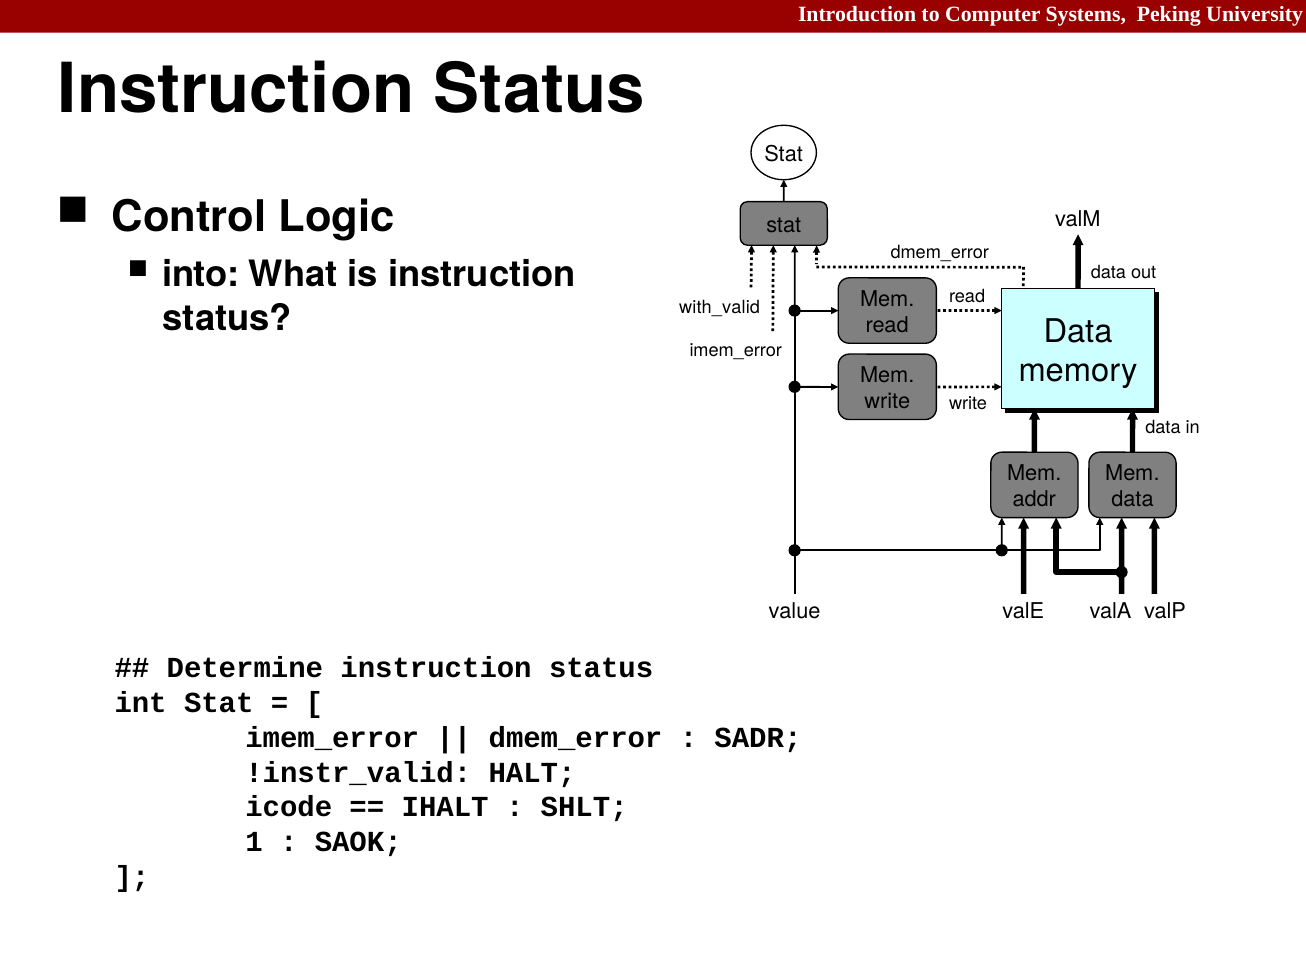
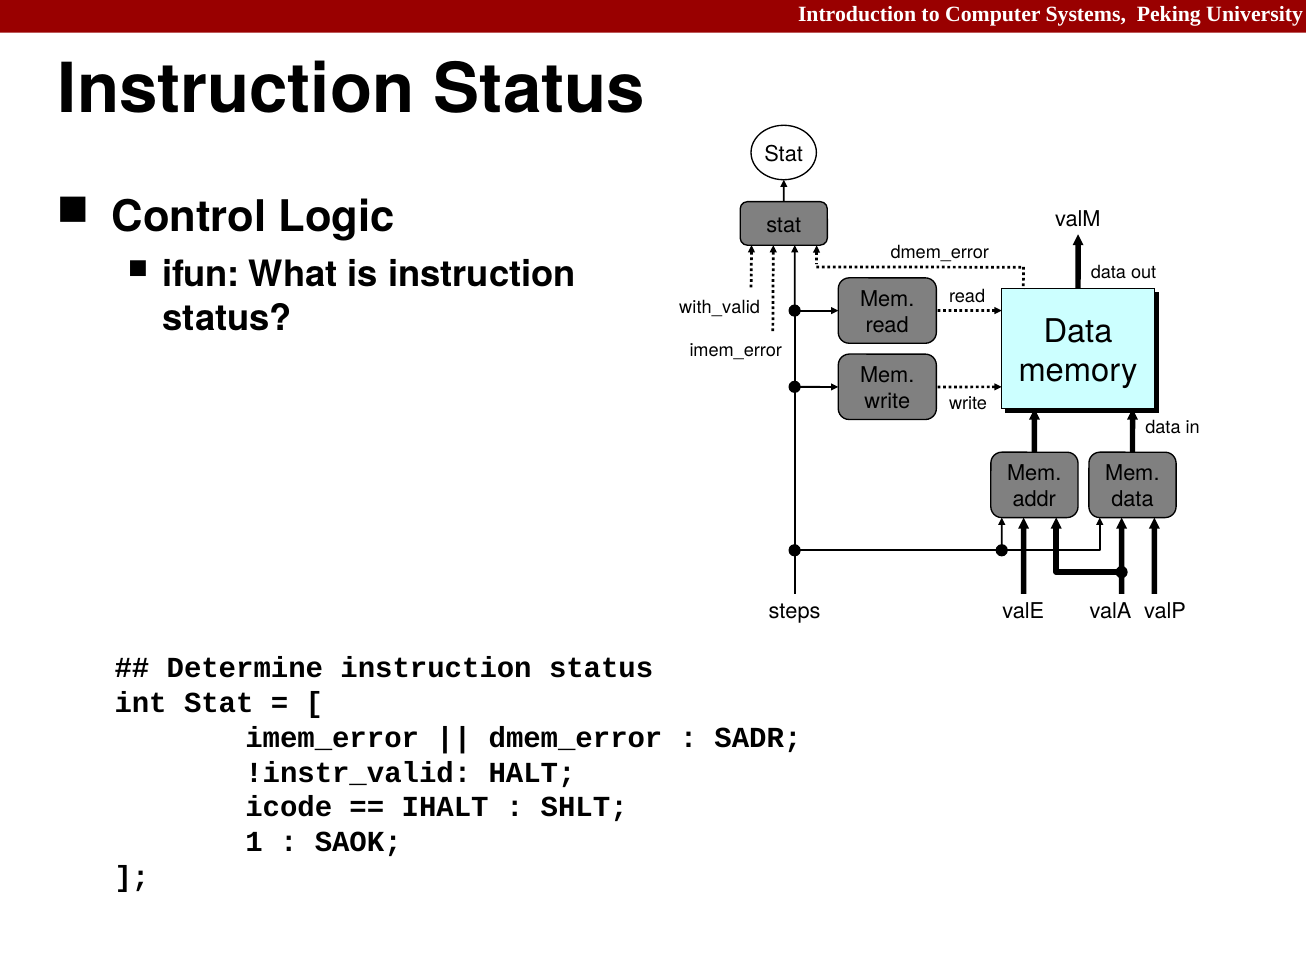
into: into -> ifun
value: value -> steps
